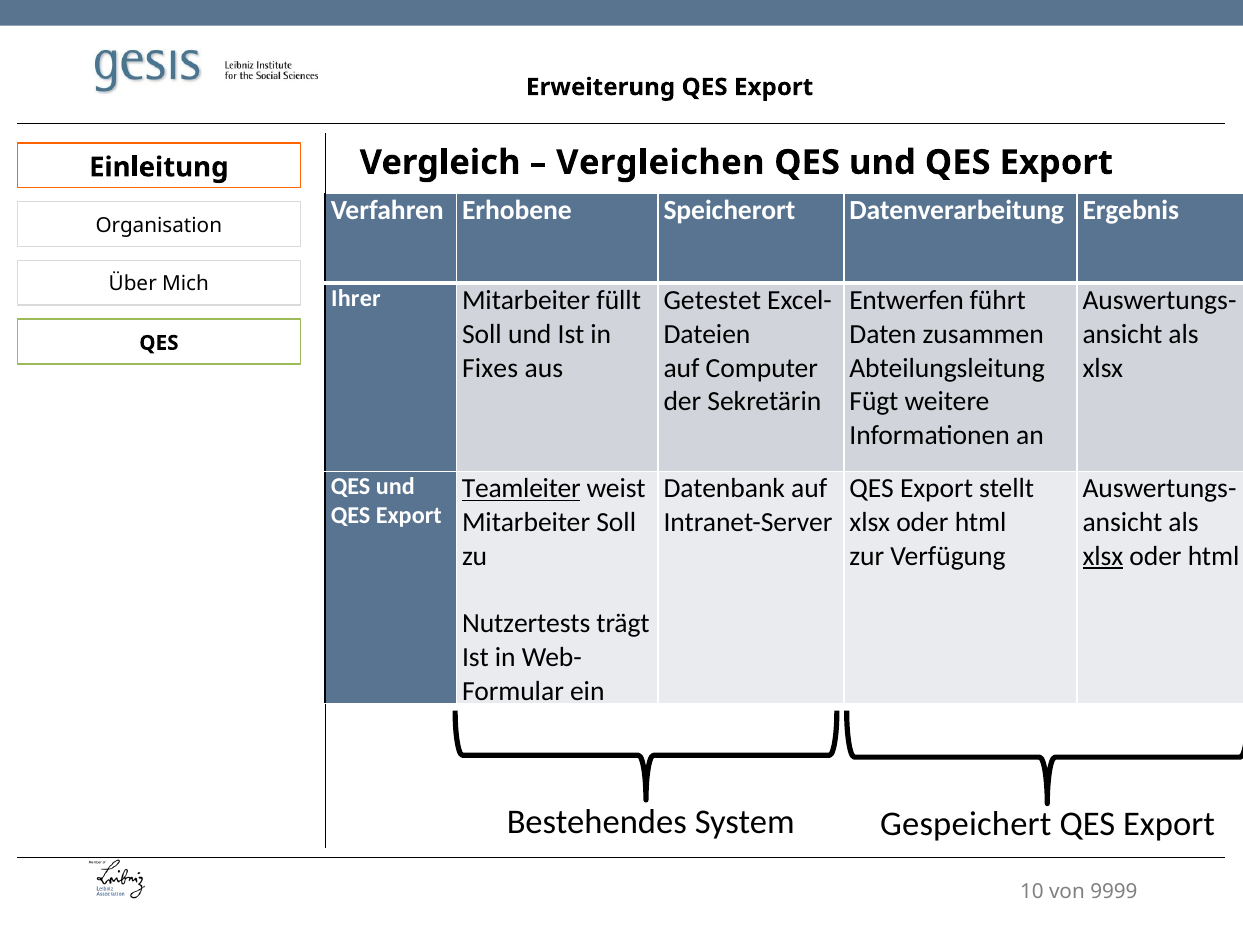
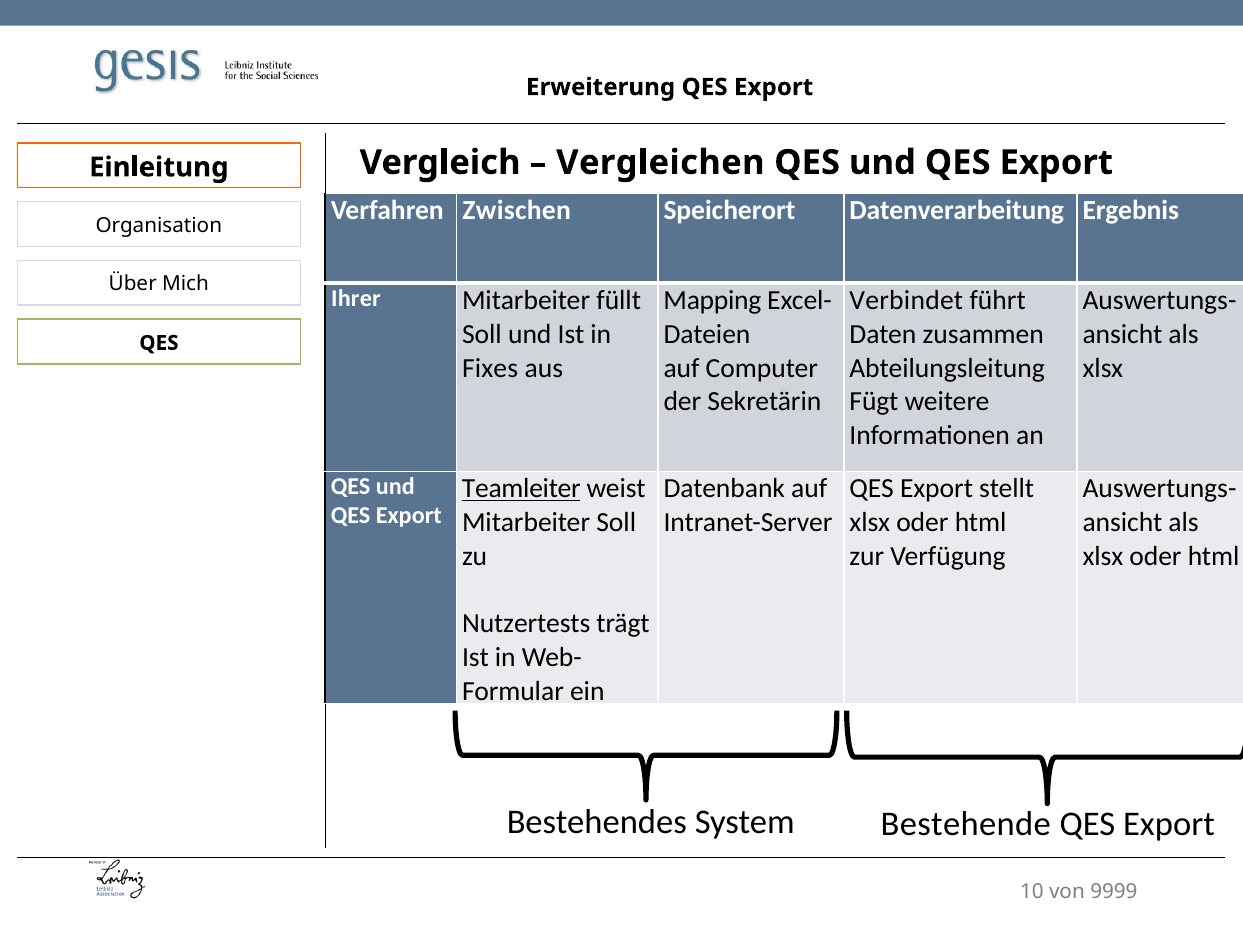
Erhobene: Erhobene -> Zwischen
Getestet: Getestet -> Mapping
Entwerfen: Entwerfen -> Verbindet
xlsx at (1103, 556) underline: present -> none
Gespeichert: Gespeichert -> Bestehende
